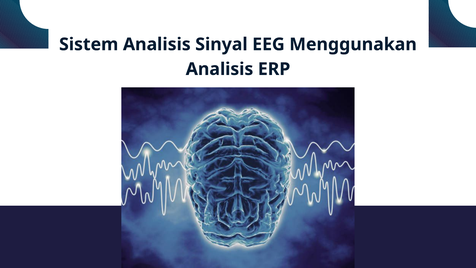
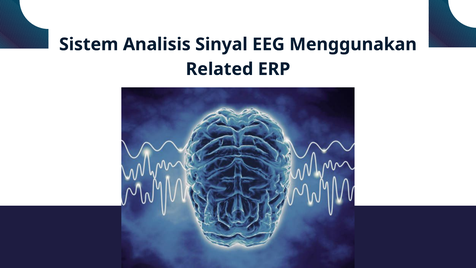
Analisis at (220, 69): Analisis -> Related
